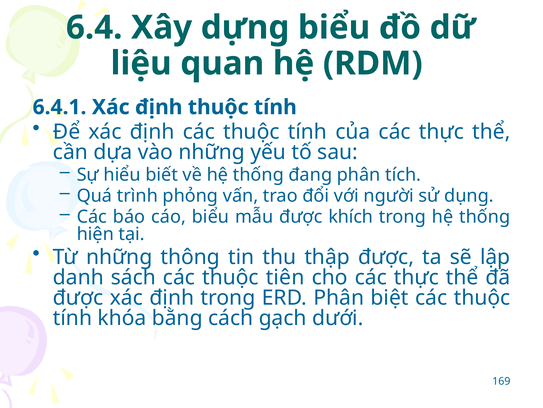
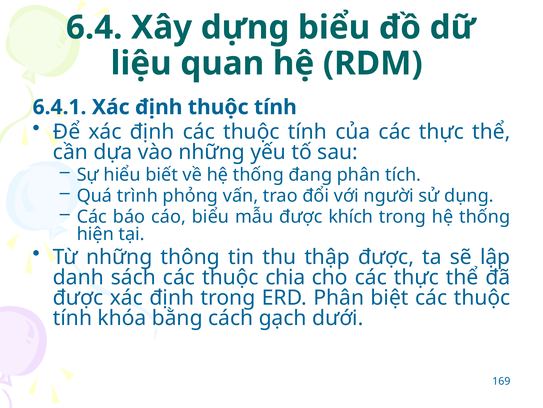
tiên: tiên -> chia
